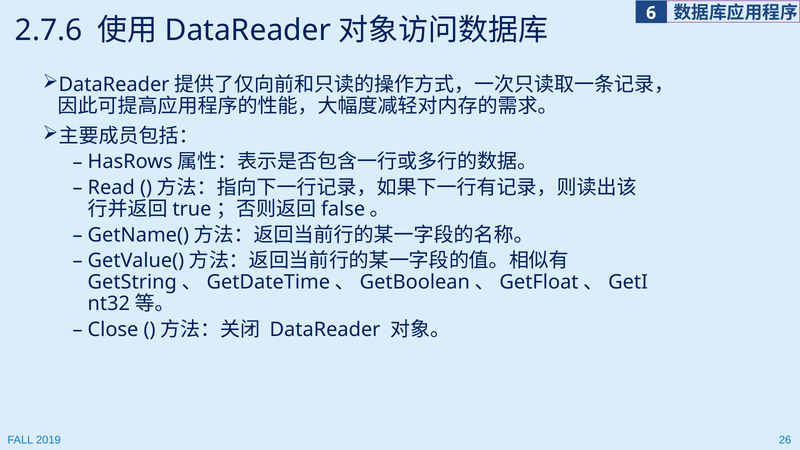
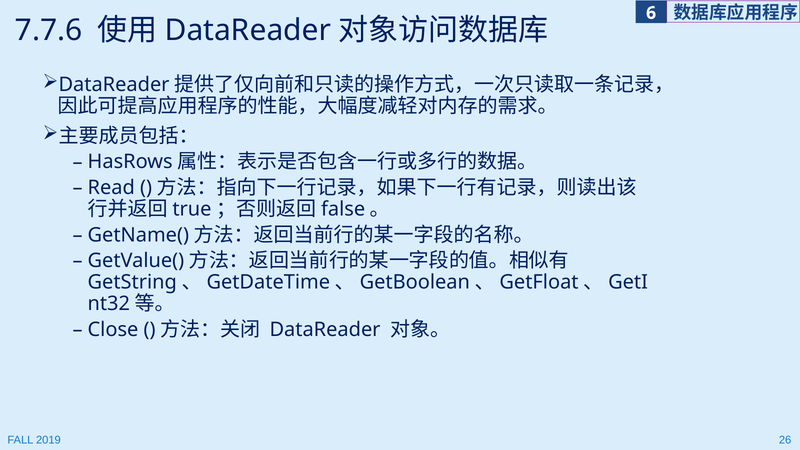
2.7.6: 2.7.6 -> 7.7.6
